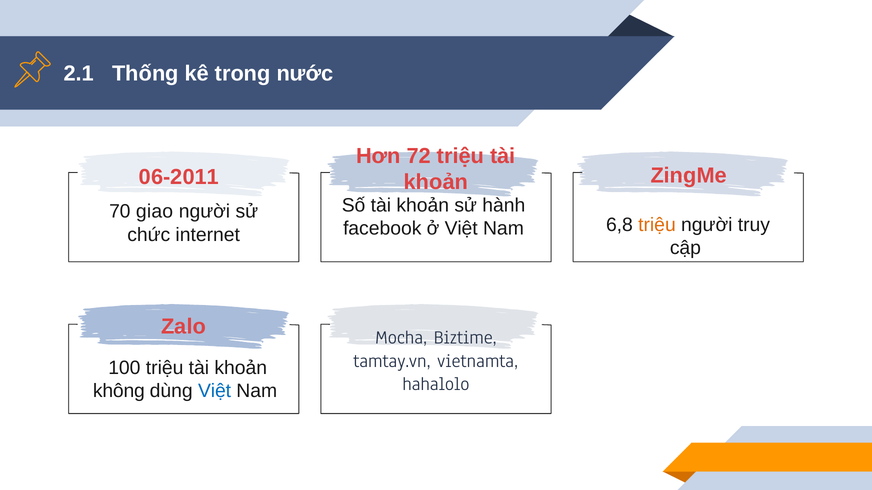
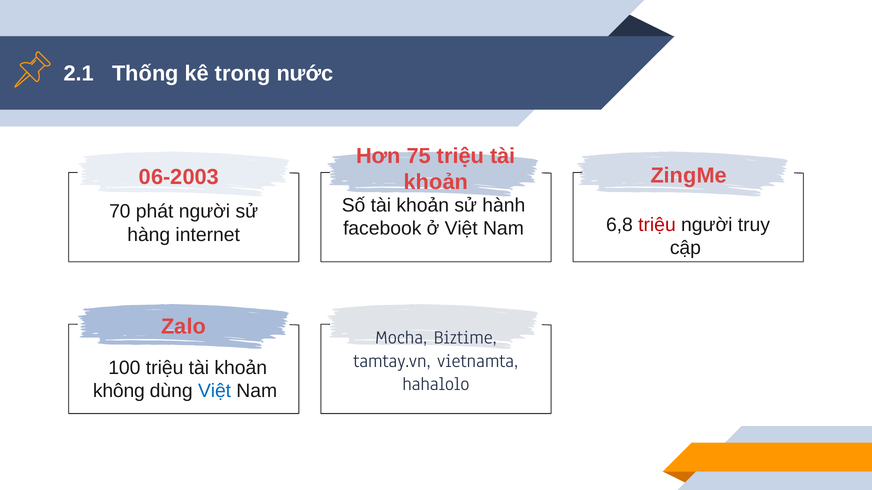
72: 72 -> 75
06-2011: 06-2011 -> 06-2003
giao: giao -> phát
triệu at (657, 225) colour: orange -> red
chức: chức -> hàng
